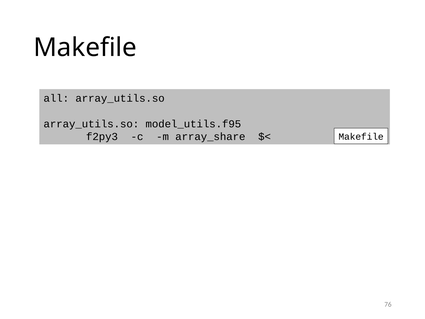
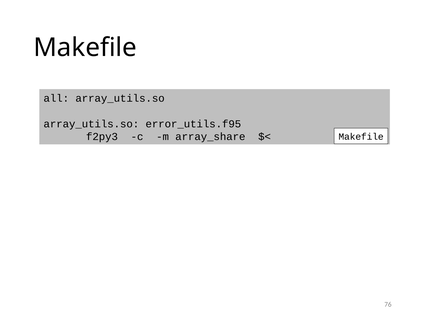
model_utils.f95: model_utils.f95 -> error_utils.f95
